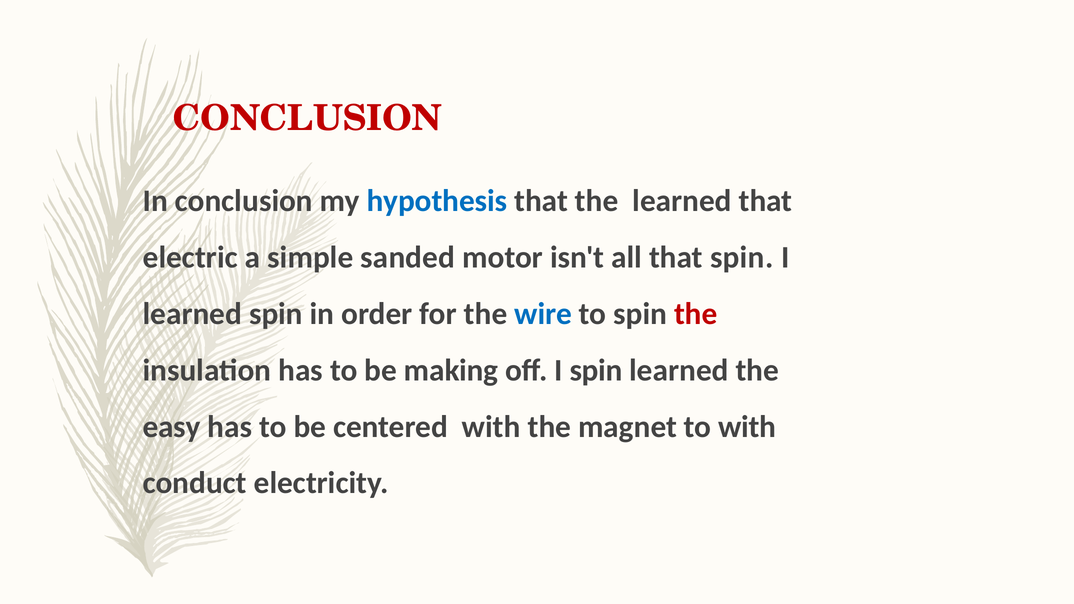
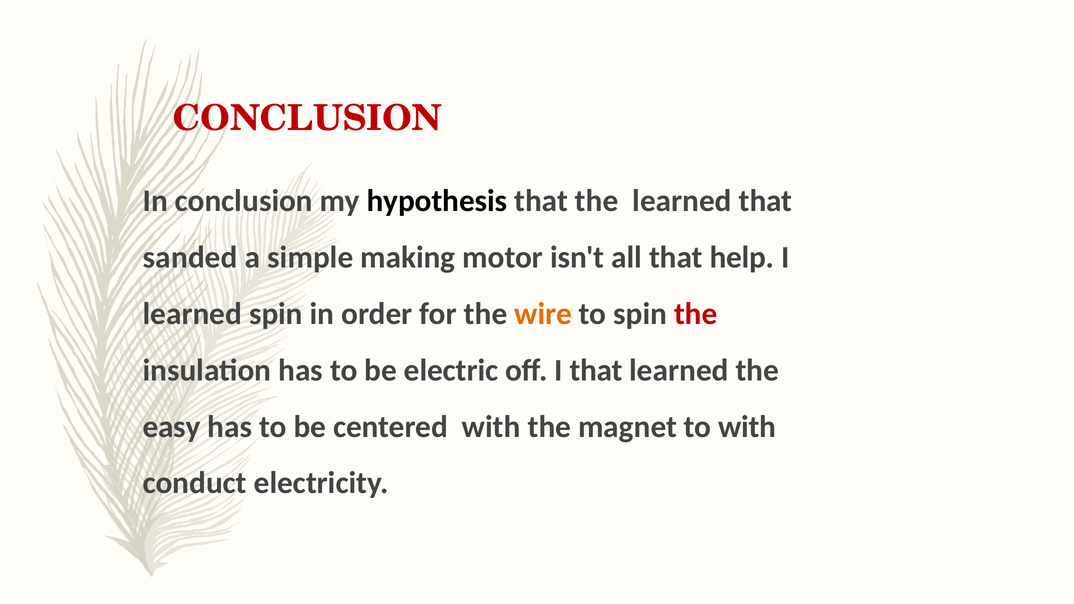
hypothesis colour: blue -> black
electric: electric -> sanded
sanded: sanded -> making
that spin: spin -> help
wire colour: blue -> orange
making: making -> electric
I spin: spin -> that
